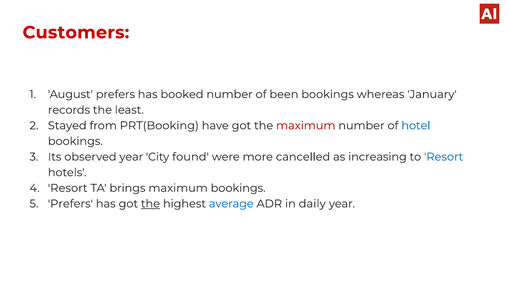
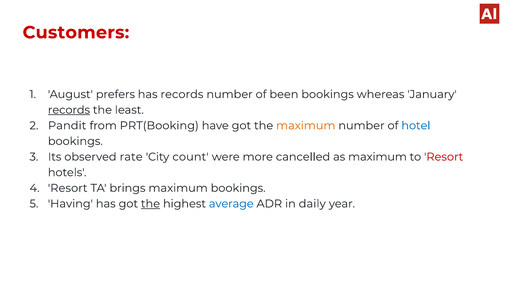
has booked: booked -> records
records at (69, 110) underline: none -> present
Stayed: Stayed -> Pandit
maximum at (306, 126) colour: red -> orange
observed year: year -> rate
found: found -> count
as increasing: increasing -> maximum
Resort at (444, 157) colour: blue -> red
Prefers at (70, 204): Prefers -> Having
